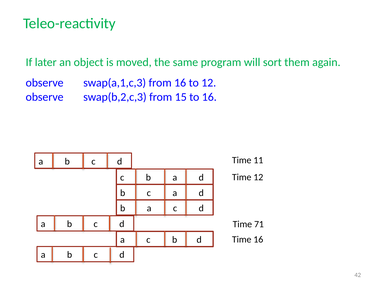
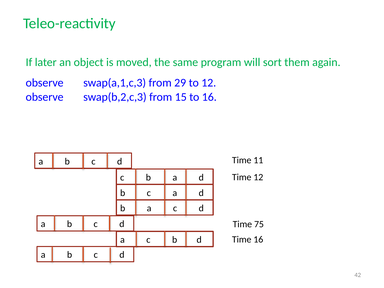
from 16: 16 -> 29
71: 71 -> 75
